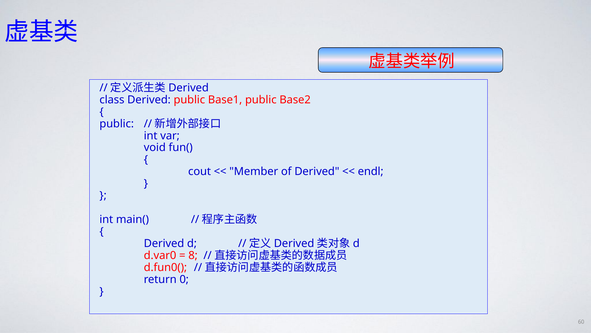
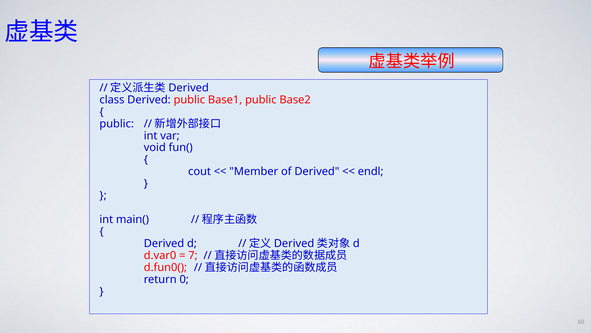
8: 8 -> 7
